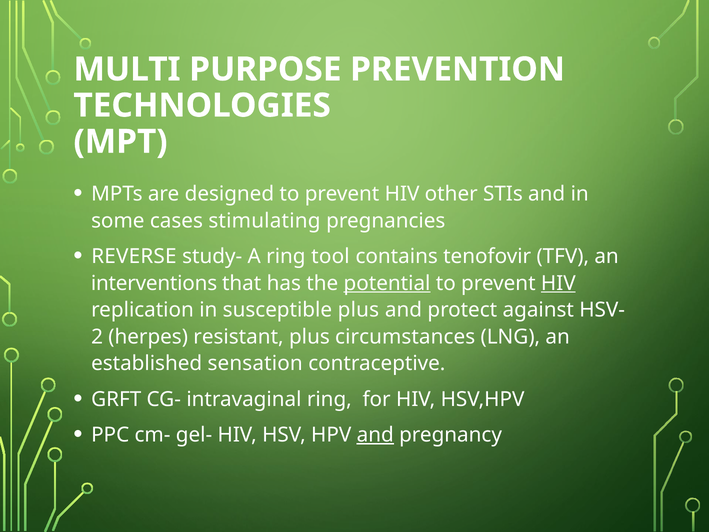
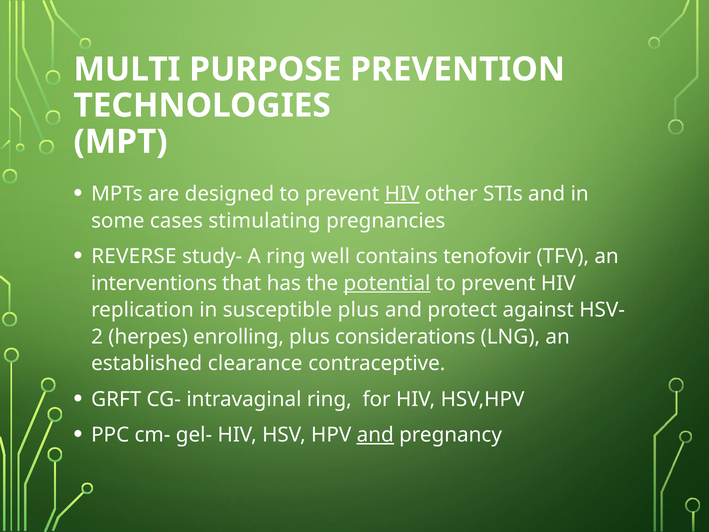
HIV at (402, 194) underline: none -> present
tool: tool -> well
HIV at (558, 283) underline: present -> none
resistant: resistant -> enrolling
circumstances: circumstances -> considerations
sensation: sensation -> clearance
